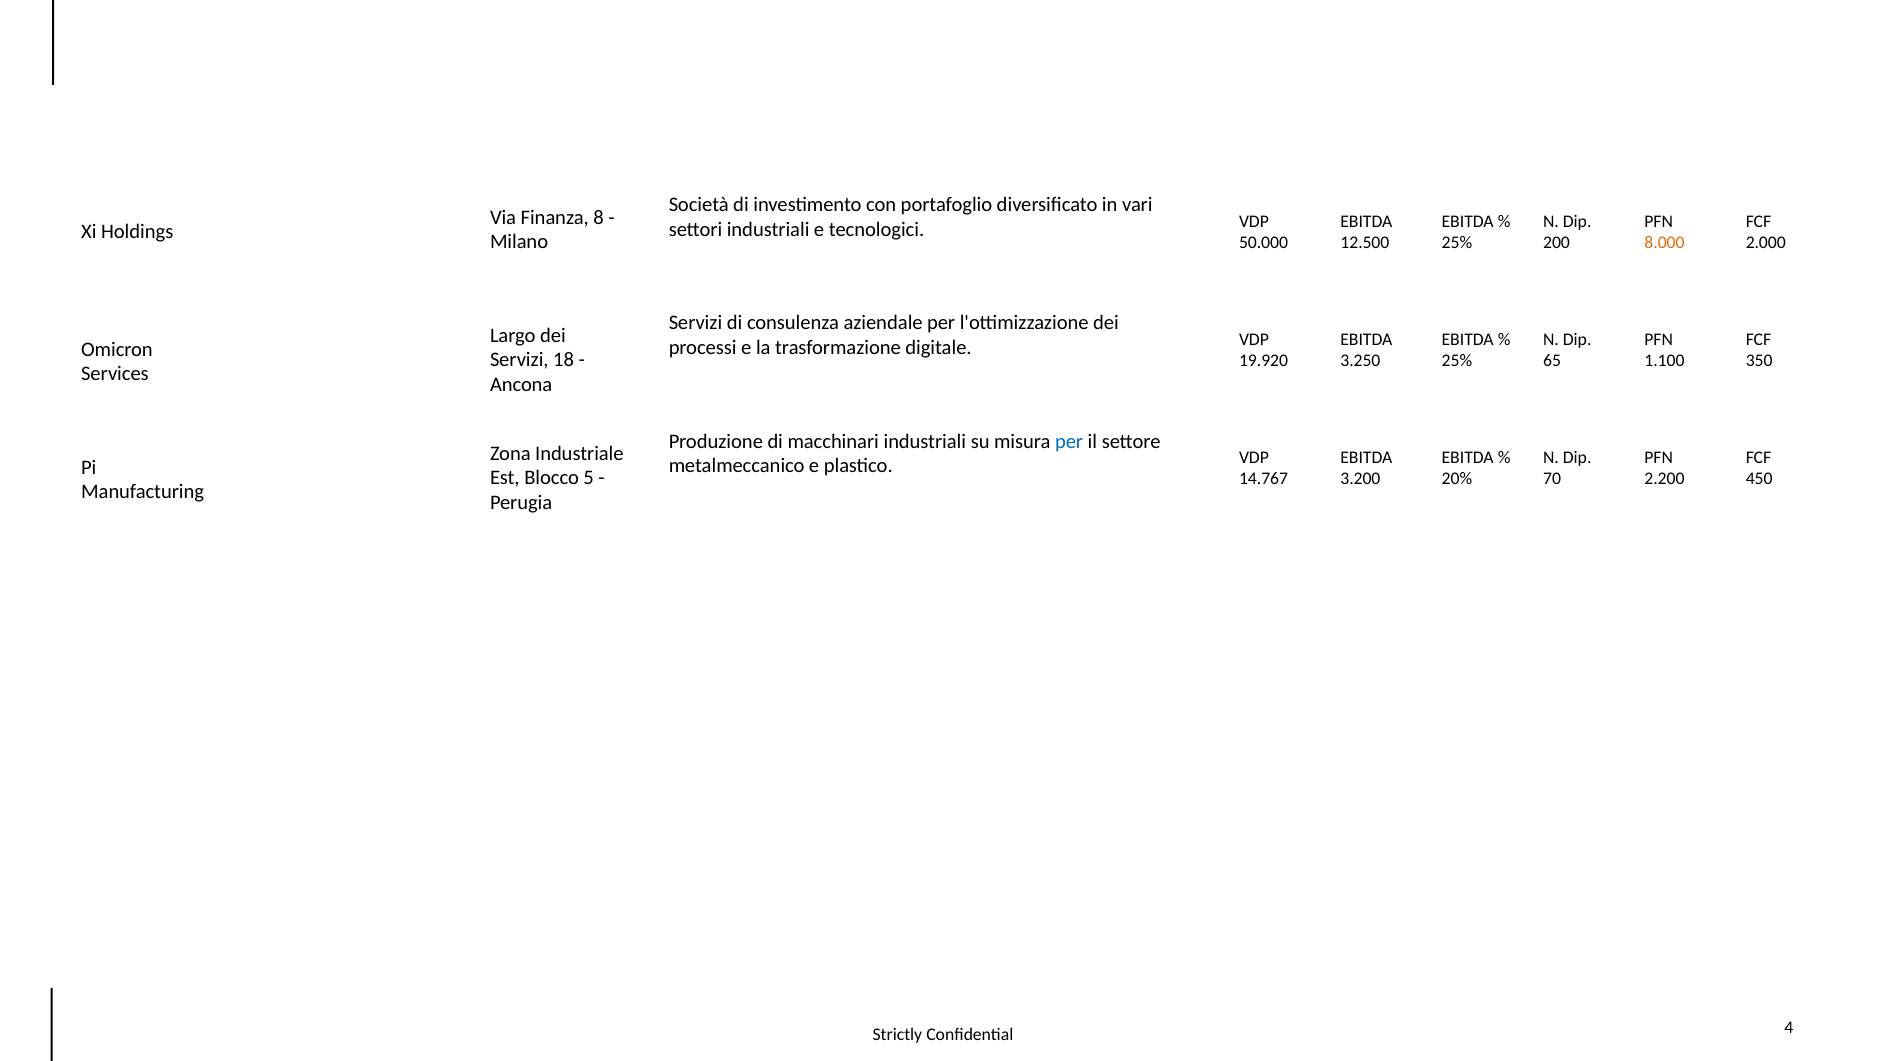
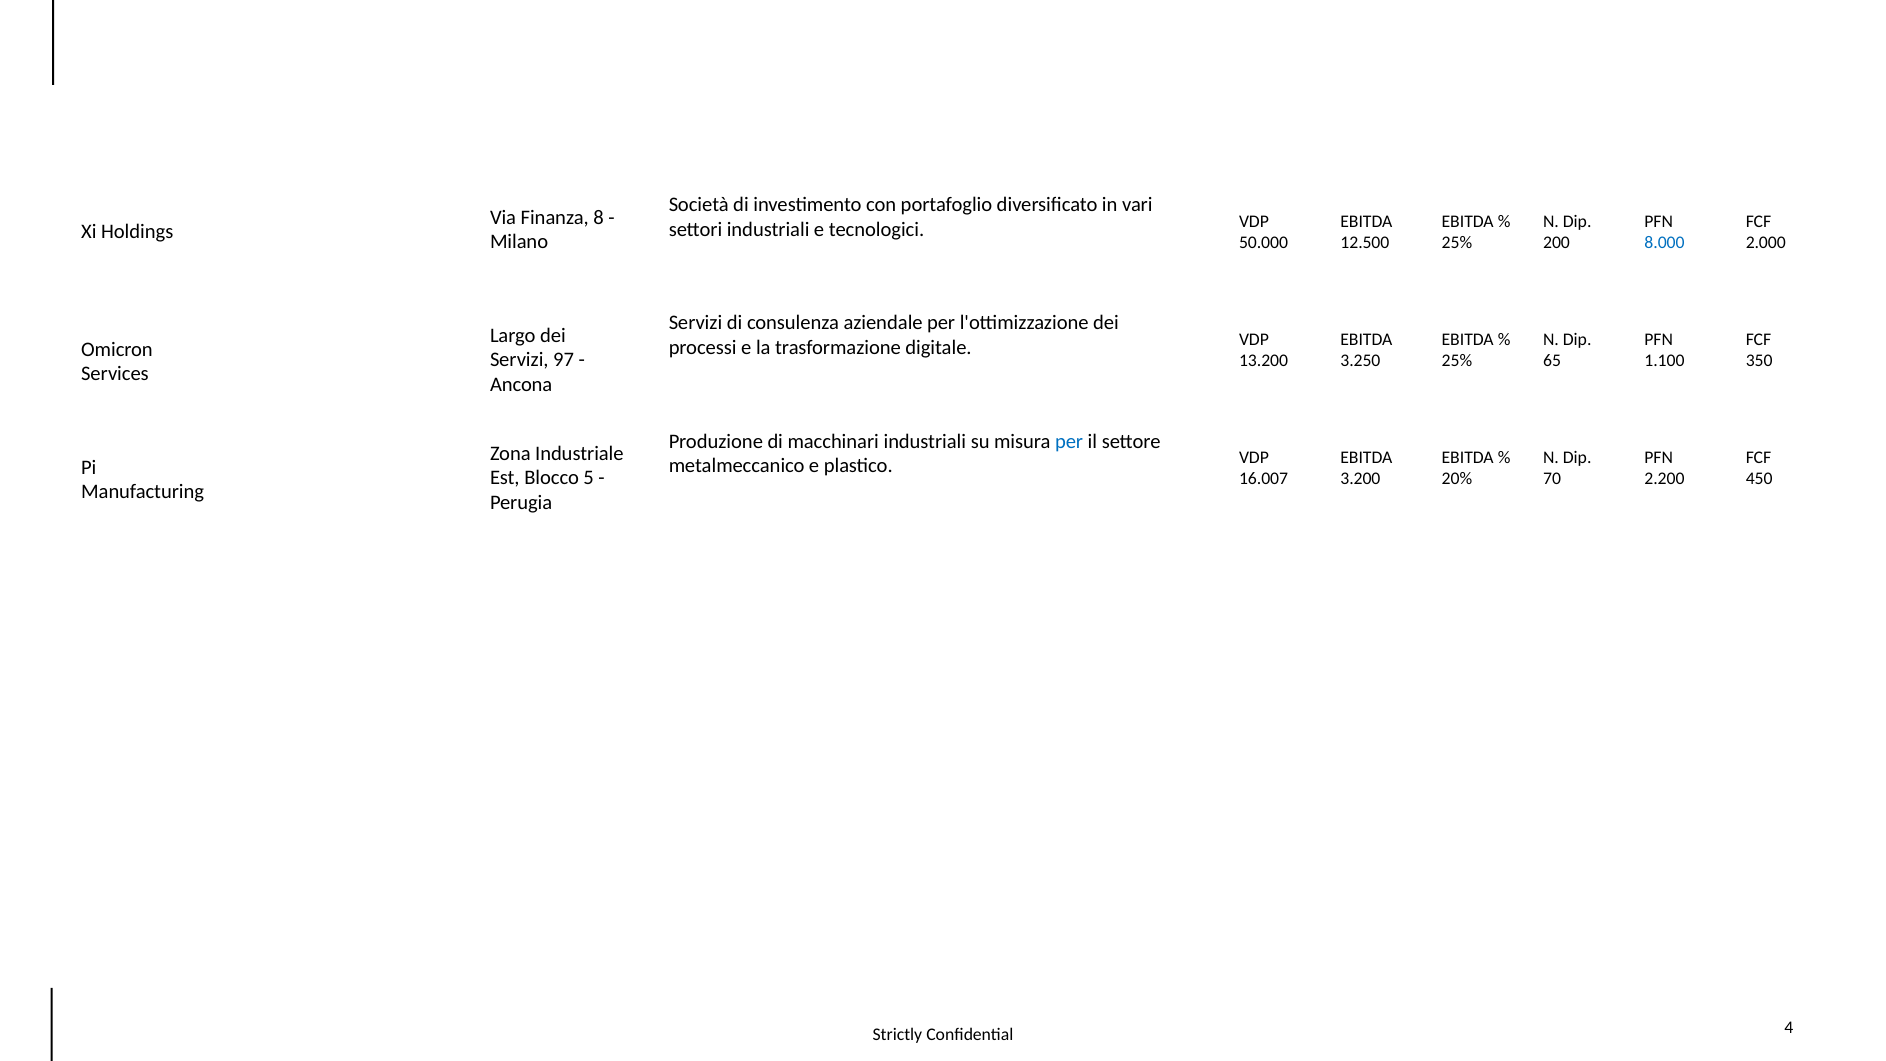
8.000 colour: orange -> blue
18: 18 -> 97
19.920: 19.920 -> 13.200
14.767: 14.767 -> 16.007
